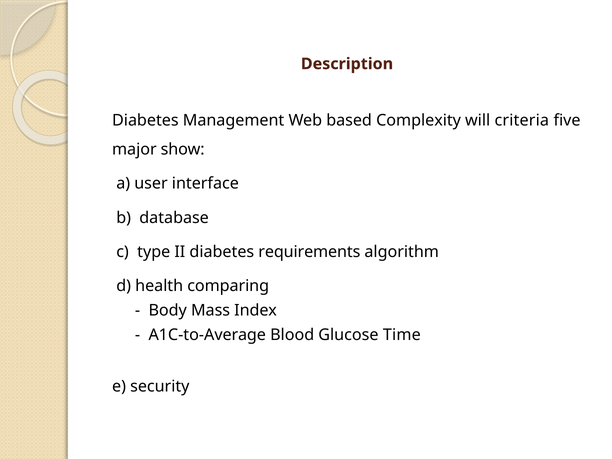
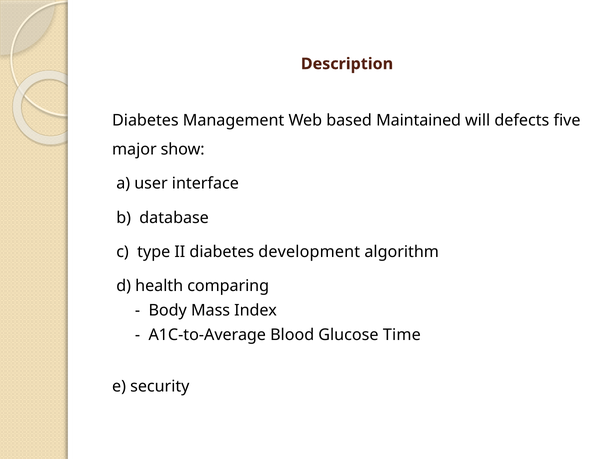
Complexity: Complexity -> Maintained
criteria: criteria -> defects
requirements: requirements -> development
